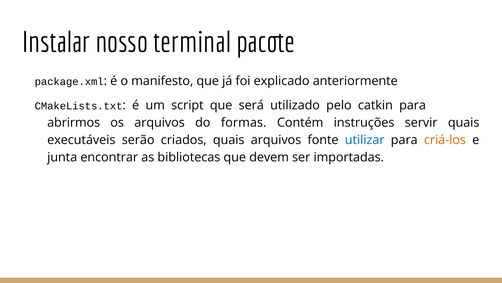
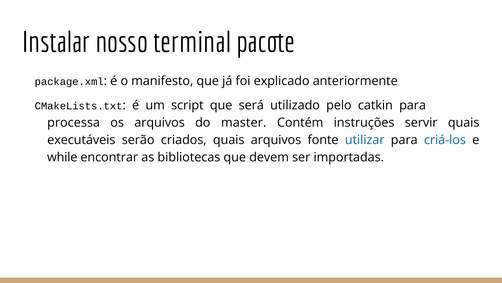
abrirmos: abrirmos -> processa
formas: formas -> master
criá-los colour: orange -> blue
junta: junta -> while
